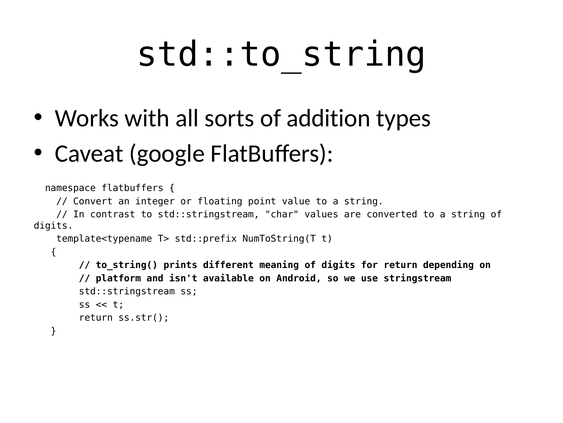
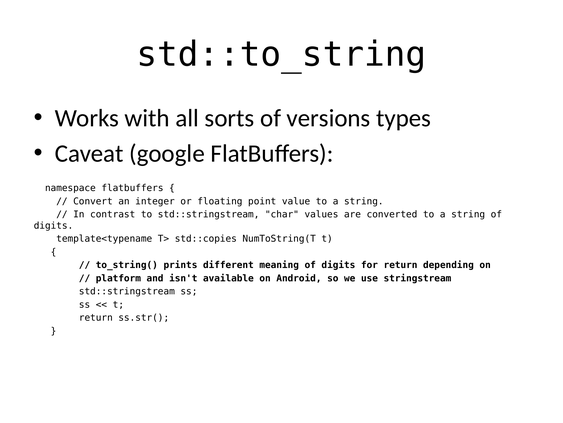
addition: addition -> versions
std::prefix: std::prefix -> std::copies
